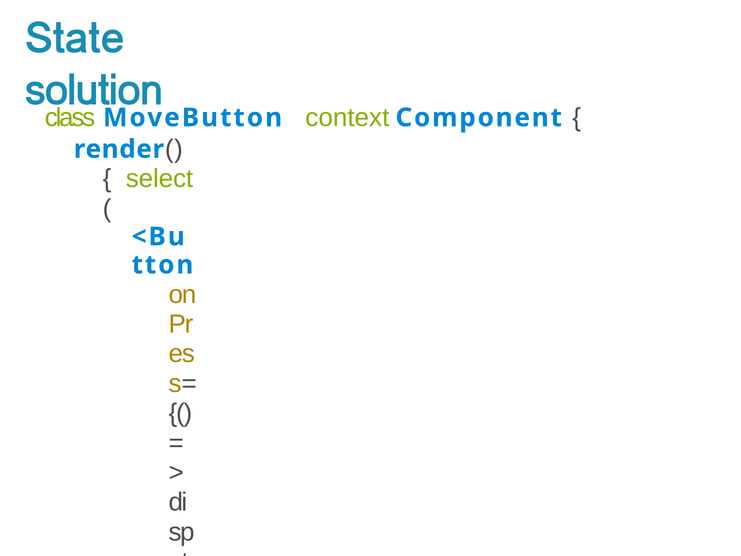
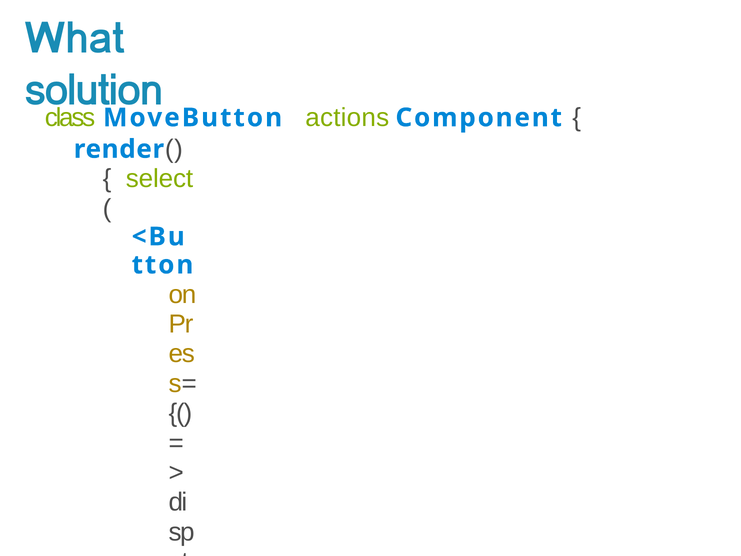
State: State -> What
context: context -> actions
